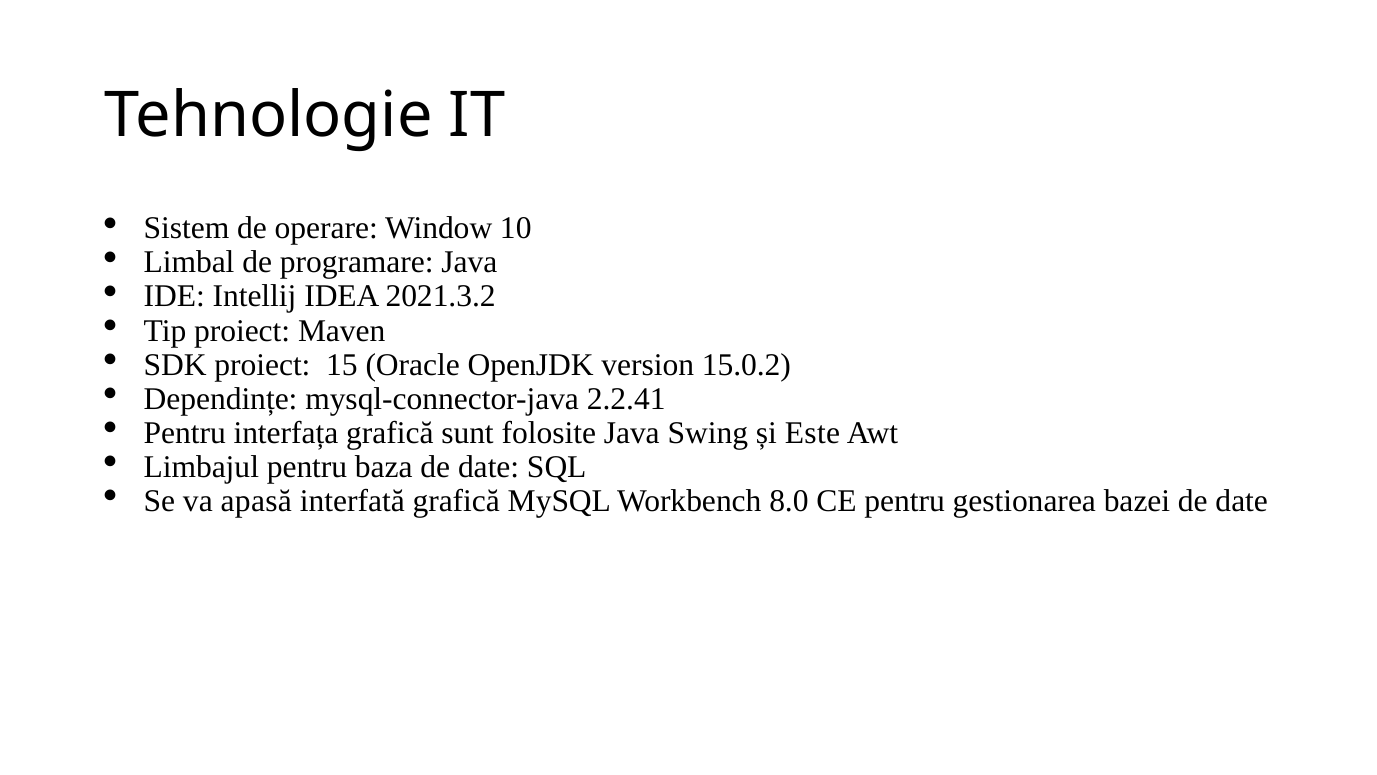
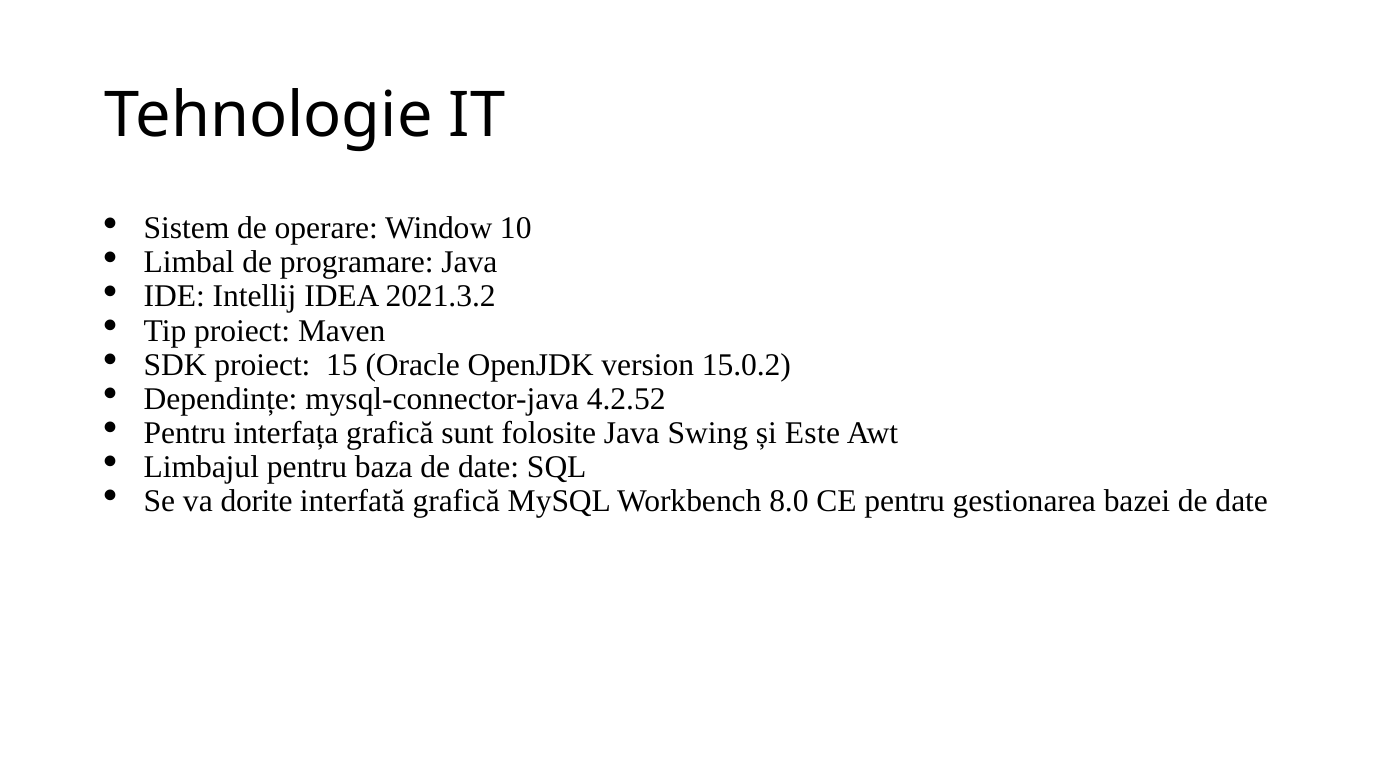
2.2.41: 2.2.41 -> 4.2.52
apasă: apasă -> dorite
